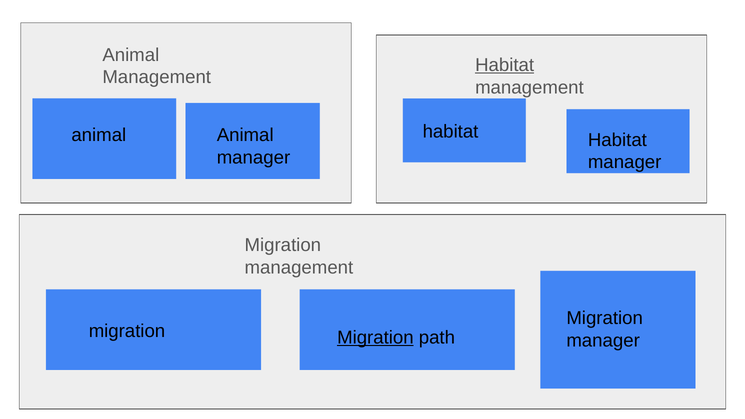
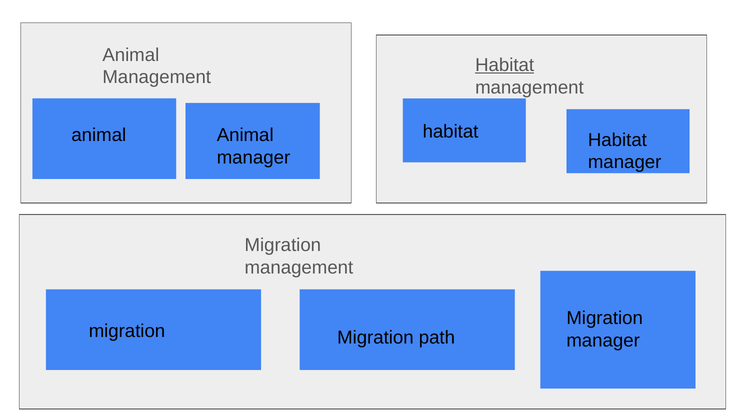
Migration at (375, 338) underline: present -> none
